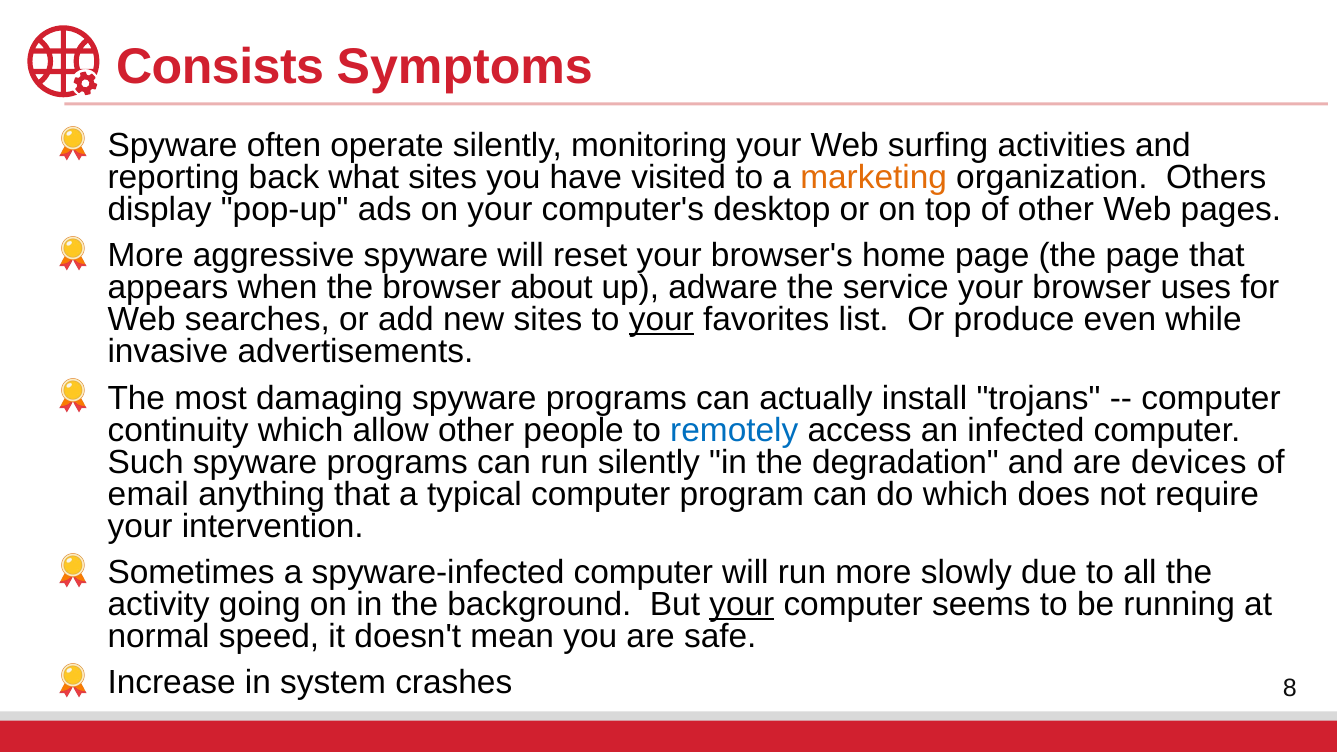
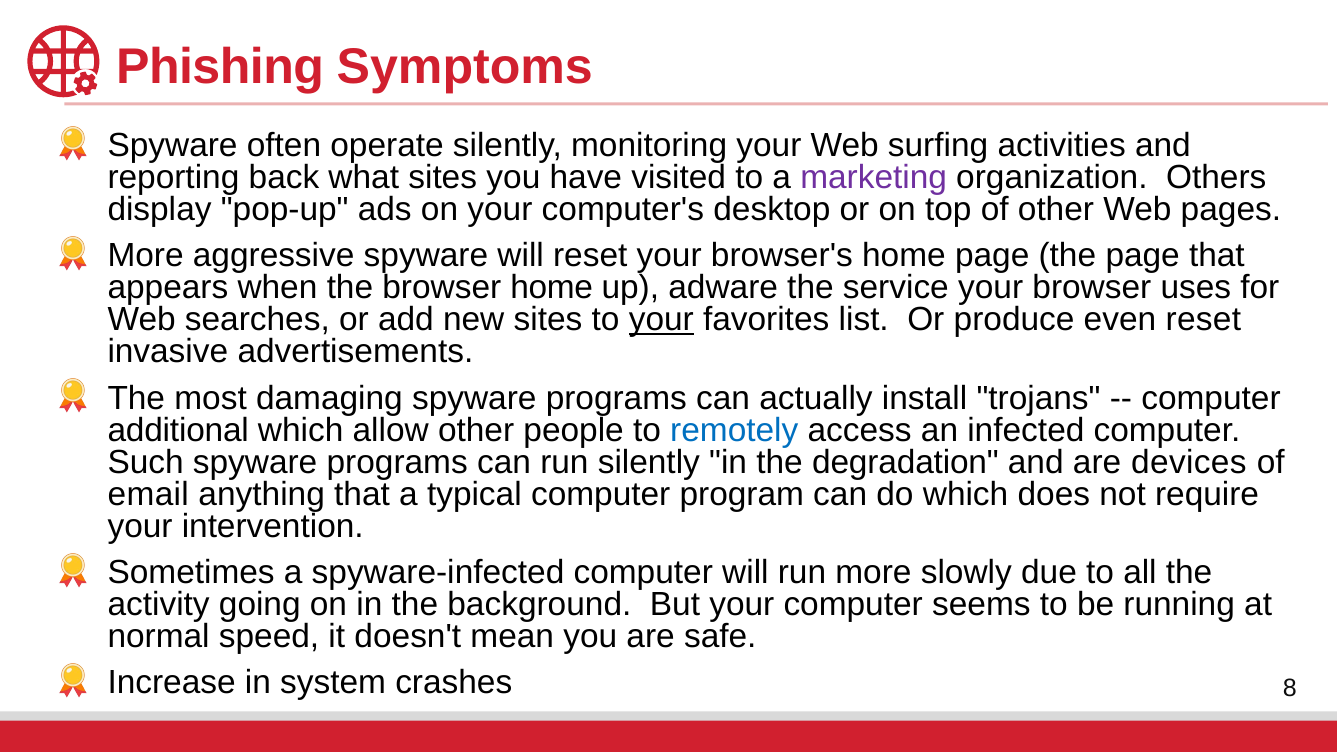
Consists: Consists -> Phishing
marketing colour: orange -> purple
browser about: about -> home
even while: while -> reset
continuity: continuity -> additional
your at (742, 605) underline: present -> none
